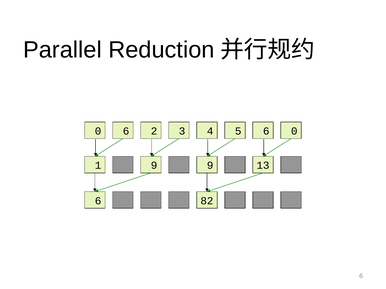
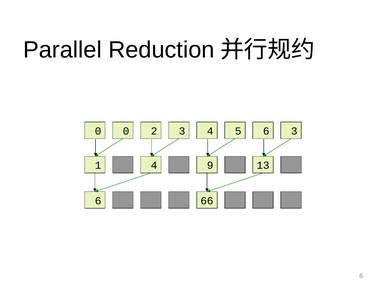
0 6: 6 -> 0
6 0: 0 -> 3
1 9: 9 -> 4
82: 82 -> 66
